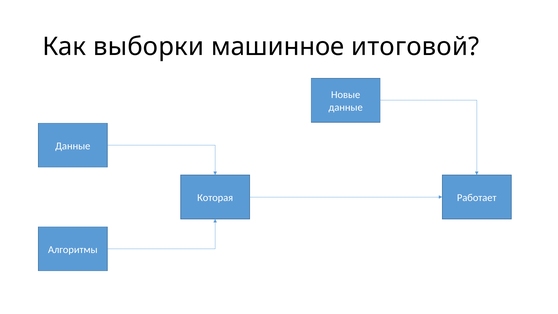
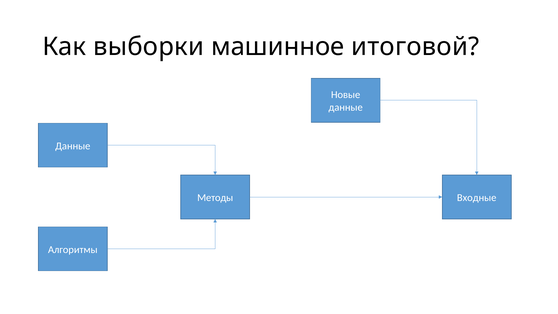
Которая: Которая -> Методы
Работает: Работает -> Входные
